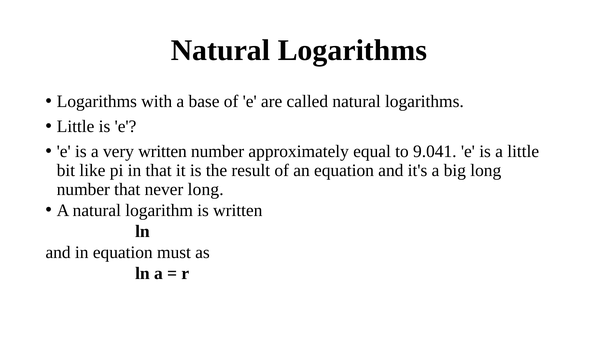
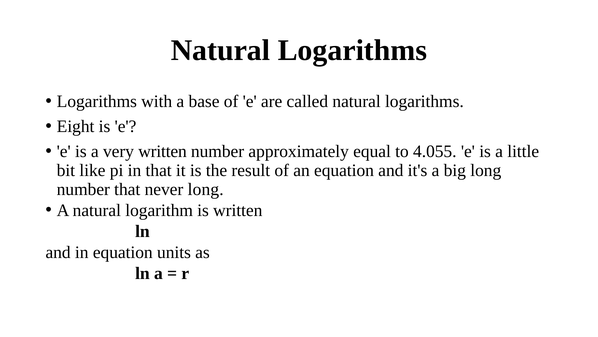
Little at (76, 126): Little -> Eight
9.041: 9.041 -> 4.055
must: must -> units
